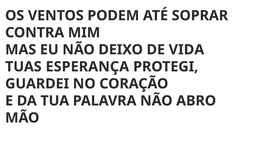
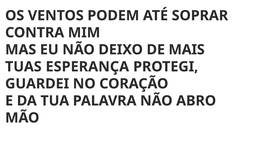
VIDA: VIDA -> MAIS
